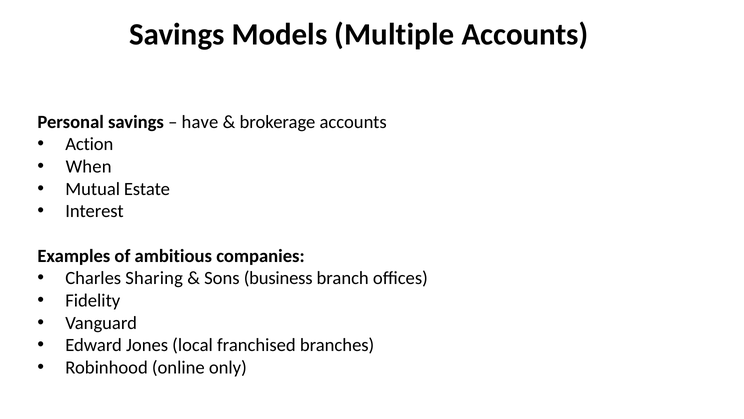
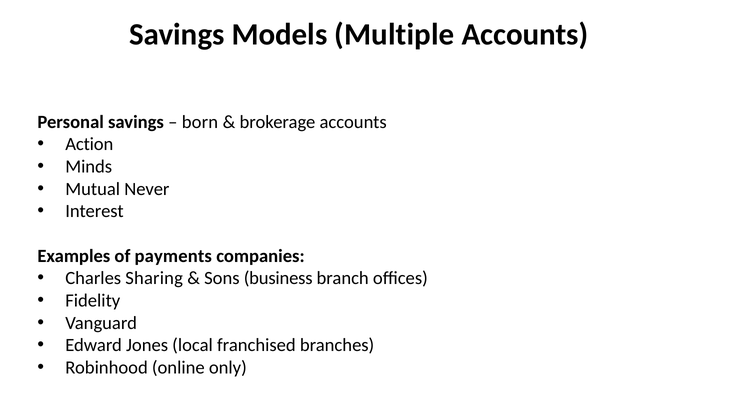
have: have -> born
When: When -> Minds
Estate: Estate -> Never
ambitious: ambitious -> payments
